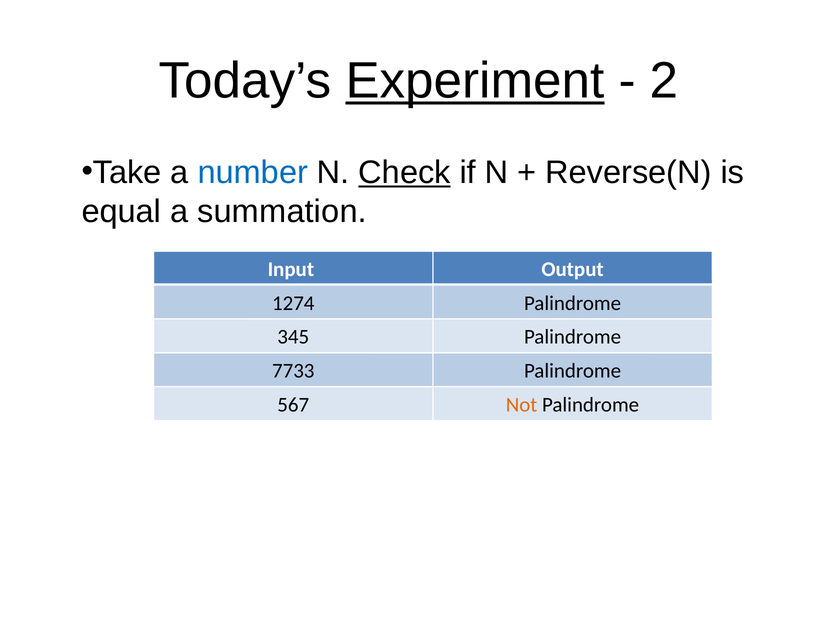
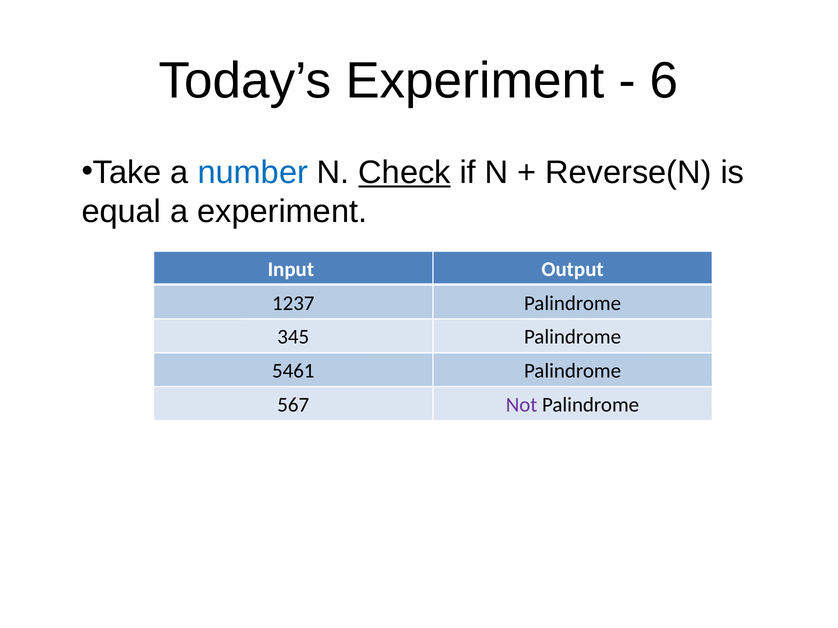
Experiment at (475, 81) underline: present -> none
2: 2 -> 6
a summation: summation -> experiment
1274: 1274 -> 1237
7733: 7733 -> 5461
Not colour: orange -> purple
